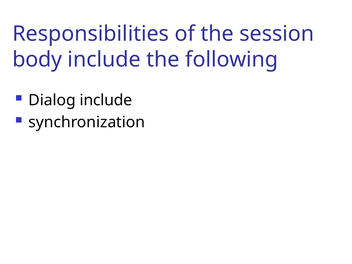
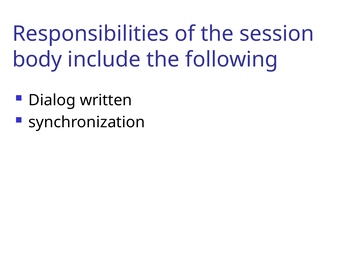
Dialog include: include -> written
